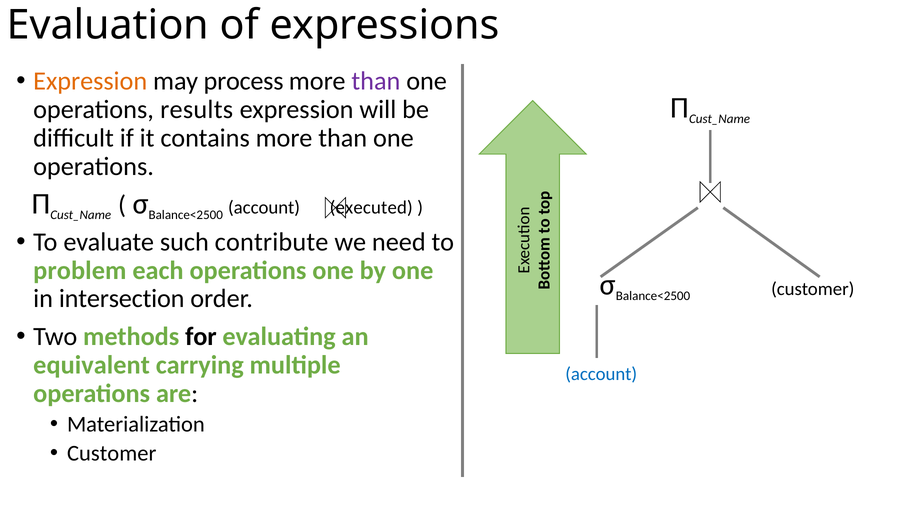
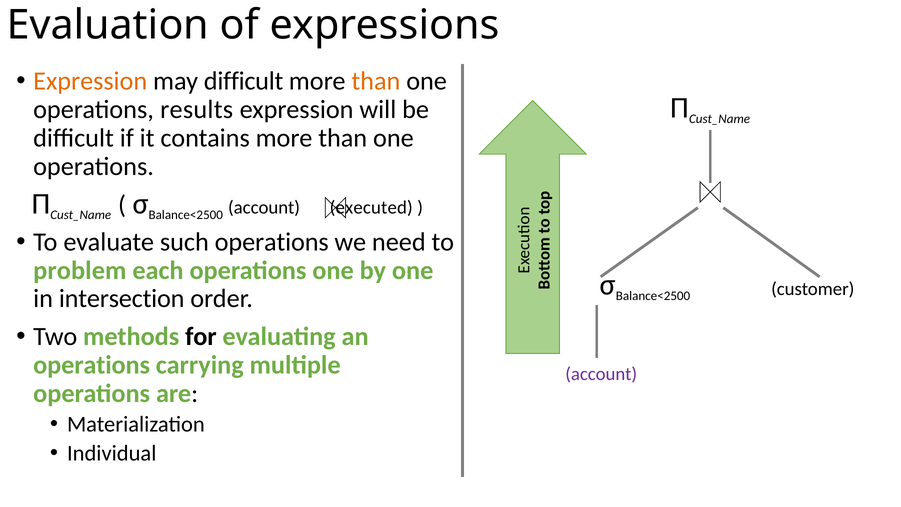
may process: process -> difficult
than at (376, 81) colour: purple -> orange
such contribute: contribute -> operations
equivalent at (92, 365): equivalent -> operations
account at (601, 374) colour: blue -> purple
Customer at (112, 453): Customer -> Individual
